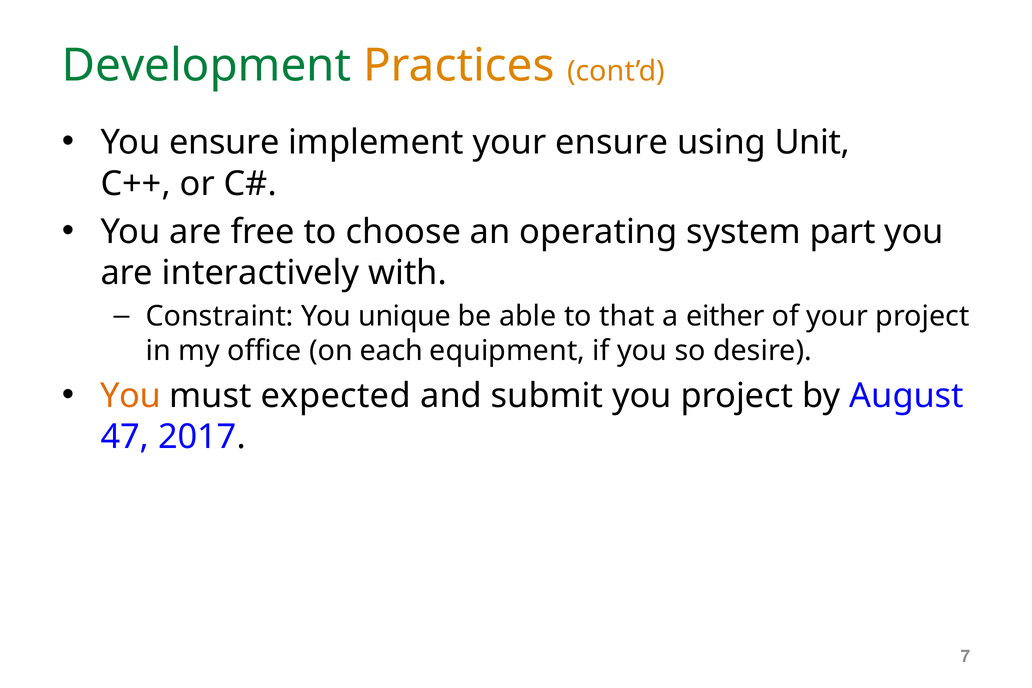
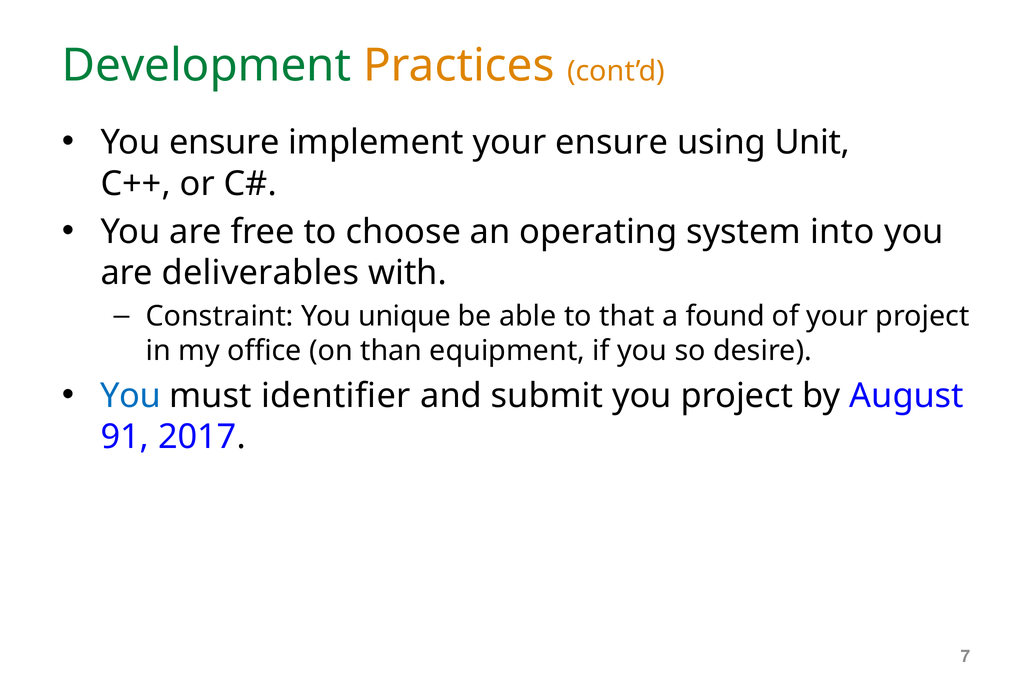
part: part -> into
interactively: interactively -> deliverables
either: either -> found
each: each -> than
You at (131, 396) colour: orange -> blue
expected: expected -> identifier
47: 47 -> 91
